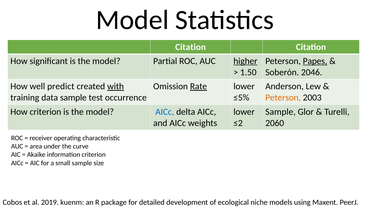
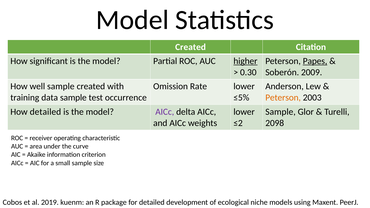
Citation at (191, 47): Citation -> Created
1.50: 1.50 -> 0.30
2046: 2046 -> 2009
well predict: predict -> sample
with underline: present -> none
Rate underline: present -> none
How criterion: criterion -> detailed
AICc at (165, 112) colour: blue -> purple
2060: 2060 -> 2098
